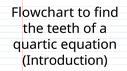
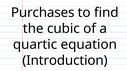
Flowchart: Flowchart -> Purchases
teeth: teeth -> cubic
